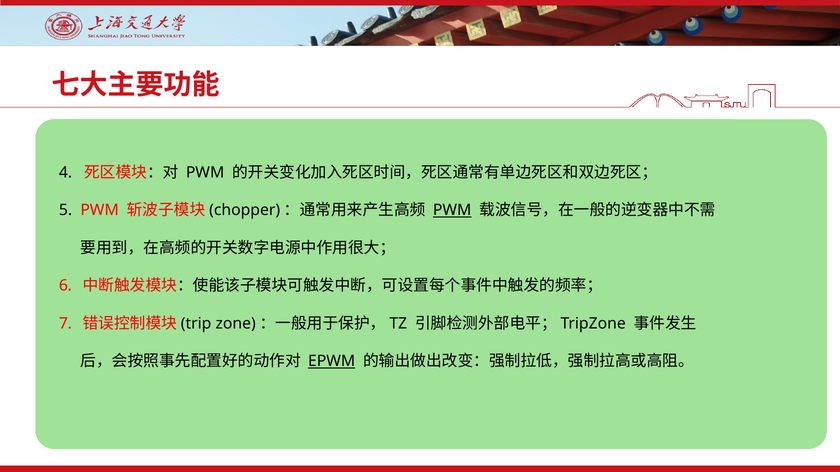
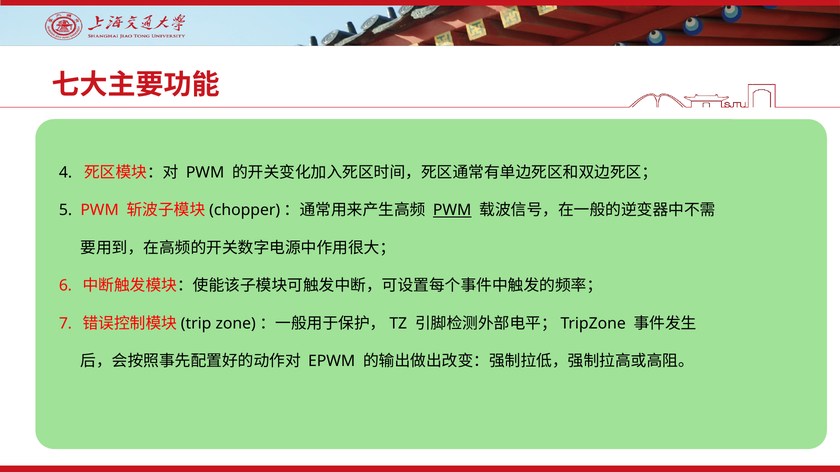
EPWM underline: present -> none
